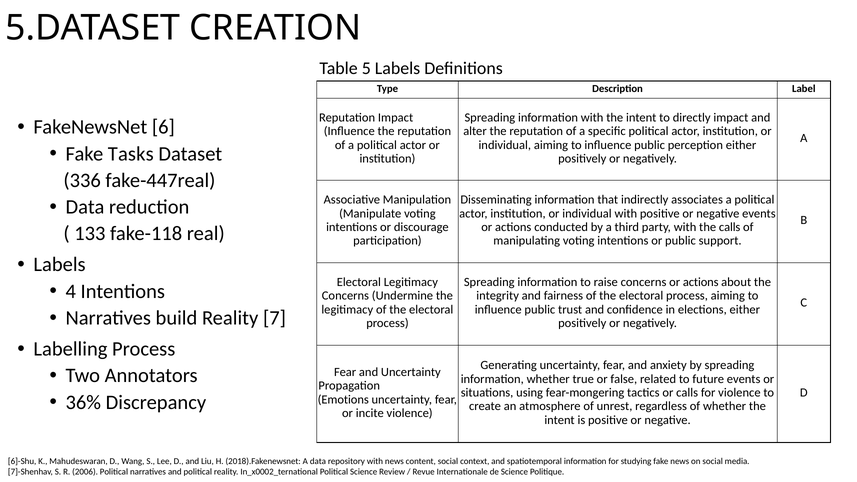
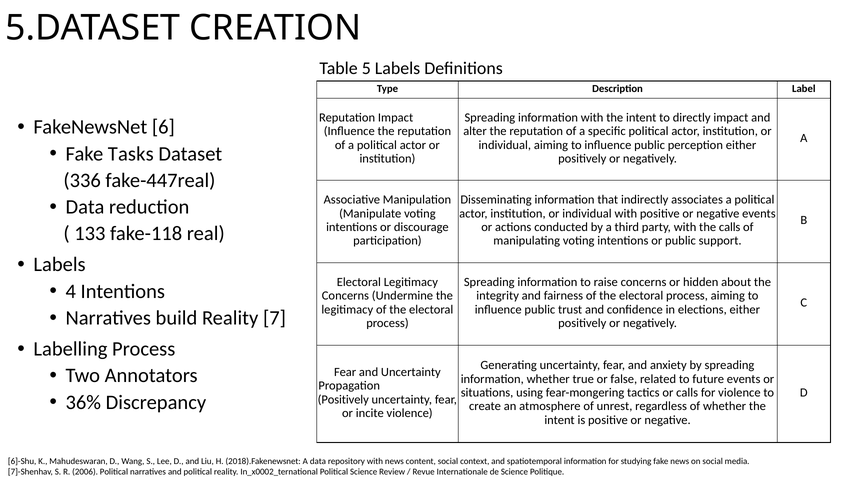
concerns or actions: actions -> hidden
Emotions at (343, 399): Emotions -> Positively
